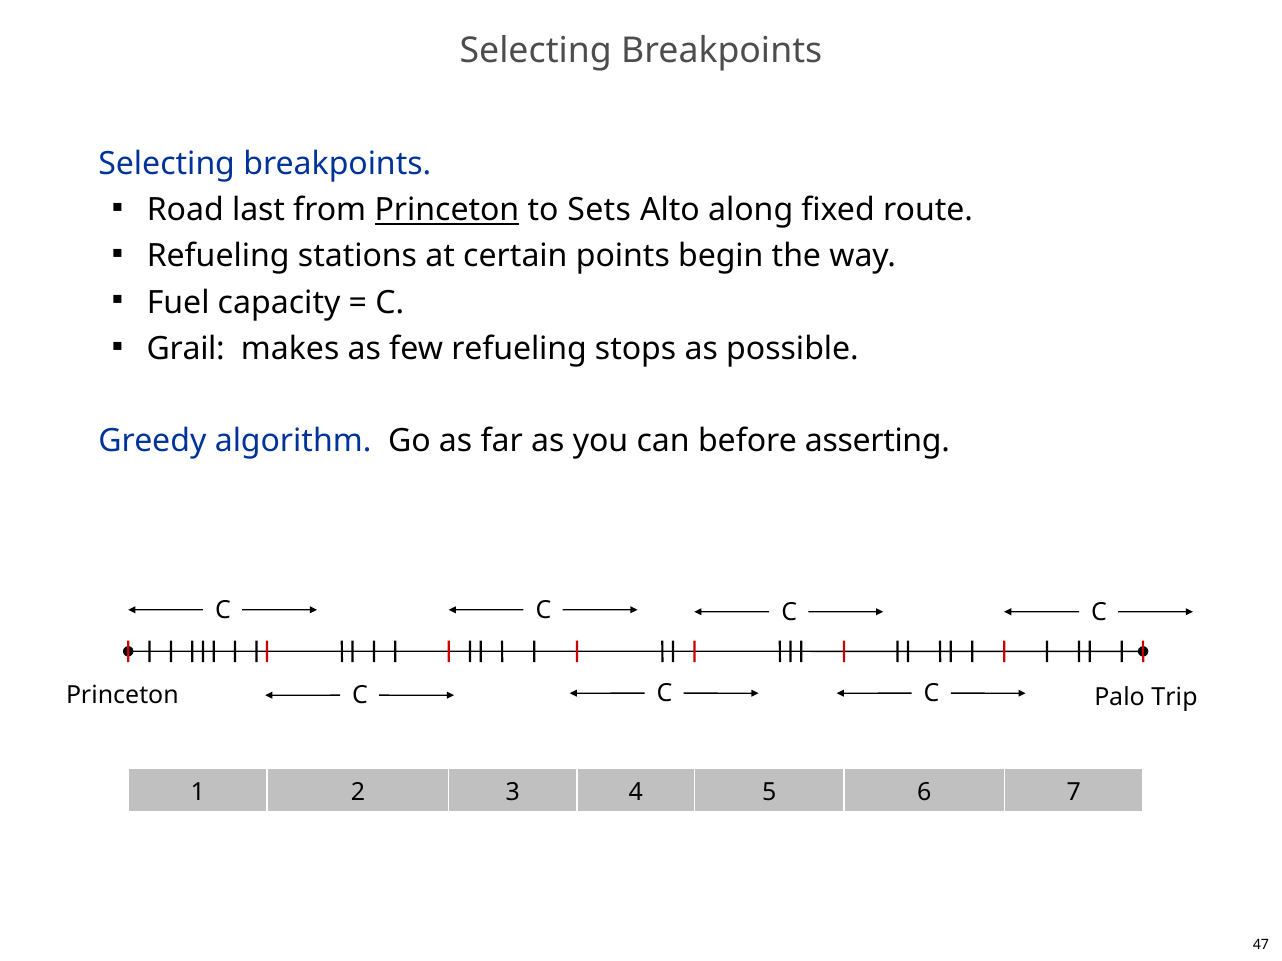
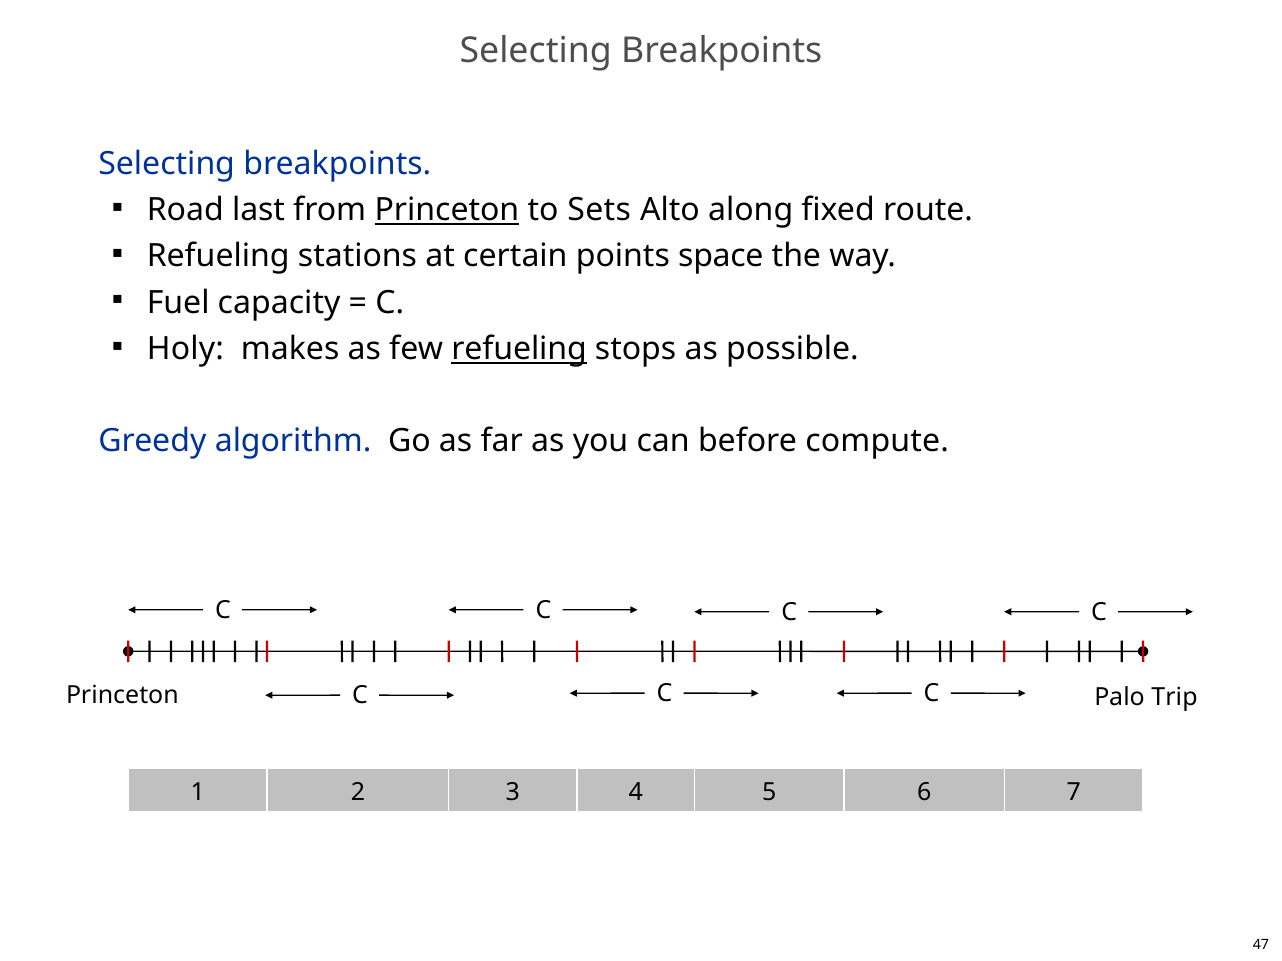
begin: begin -> space
Grail: Grail -> Holy
refueling at (519, 349) underline: none -> present
asserting: asserting -> compute
